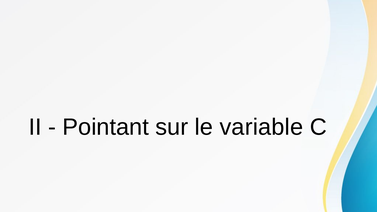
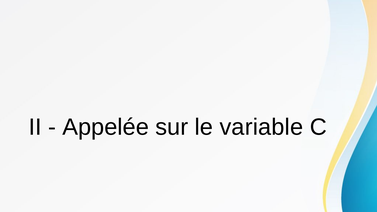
Pointant: Pointant -> Appelée
